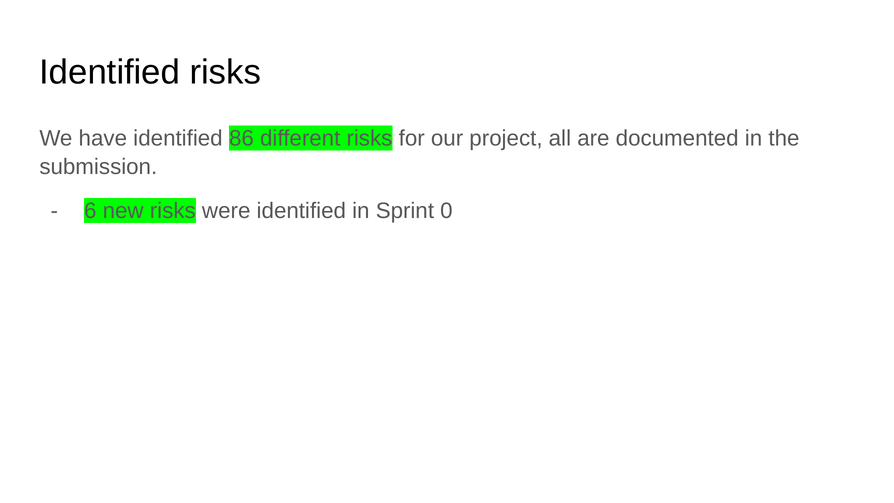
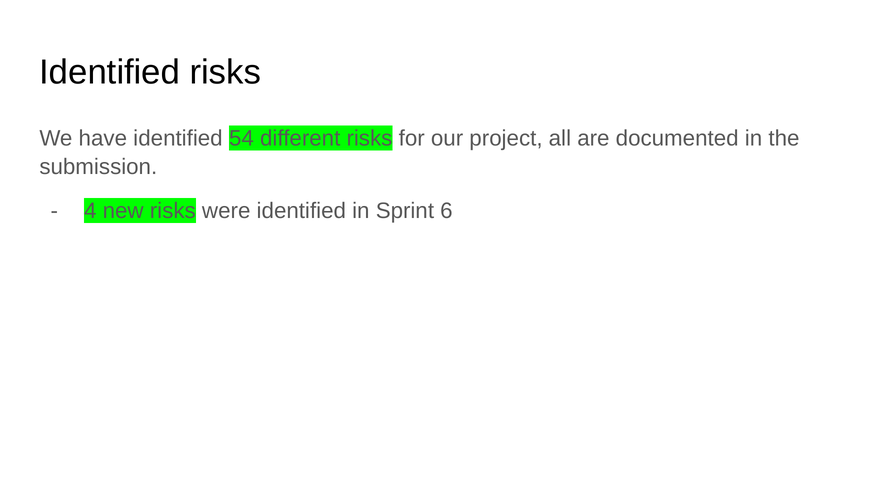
86: 86 -> 54
6: 6 -> 4
0: 0 -> 6
